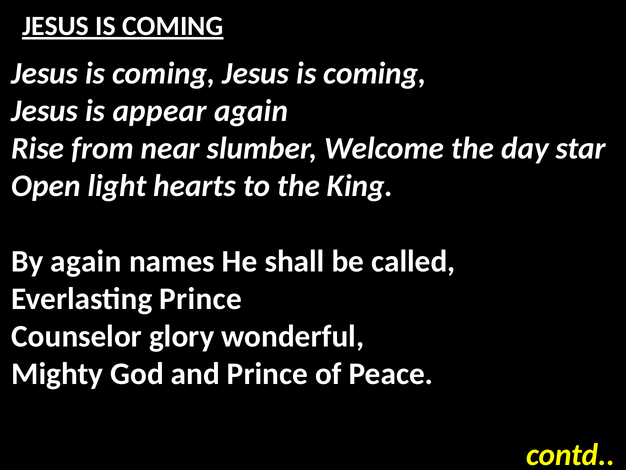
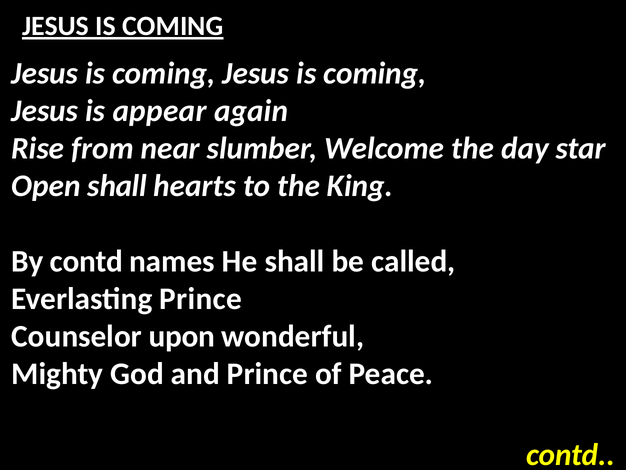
Open light: light -> shall
By again: again -> contd
glory: glory -> upon
